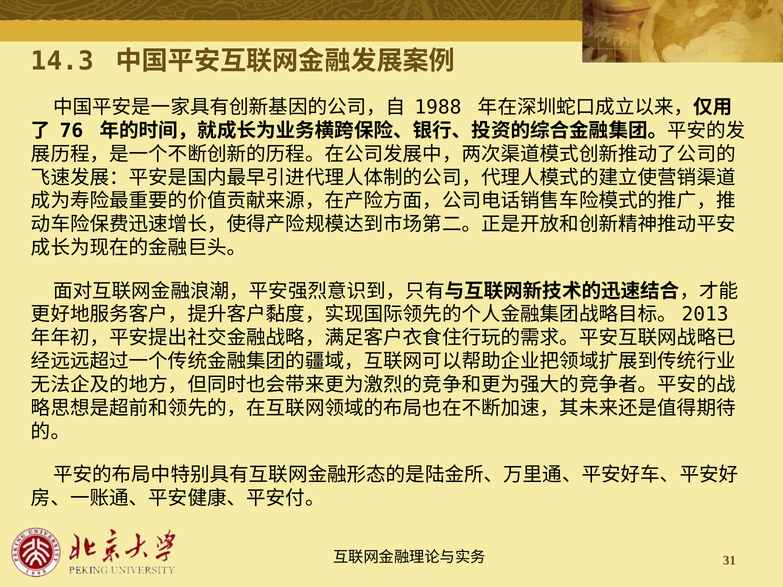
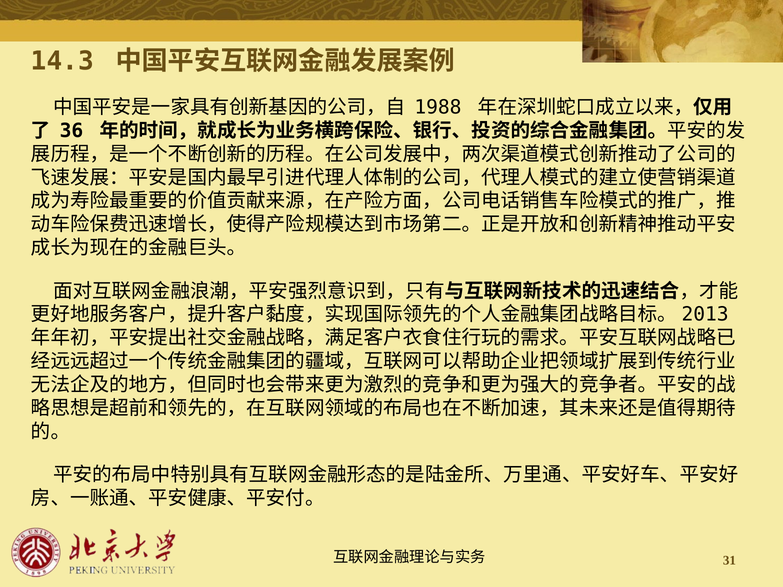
76: 76 -> 36
